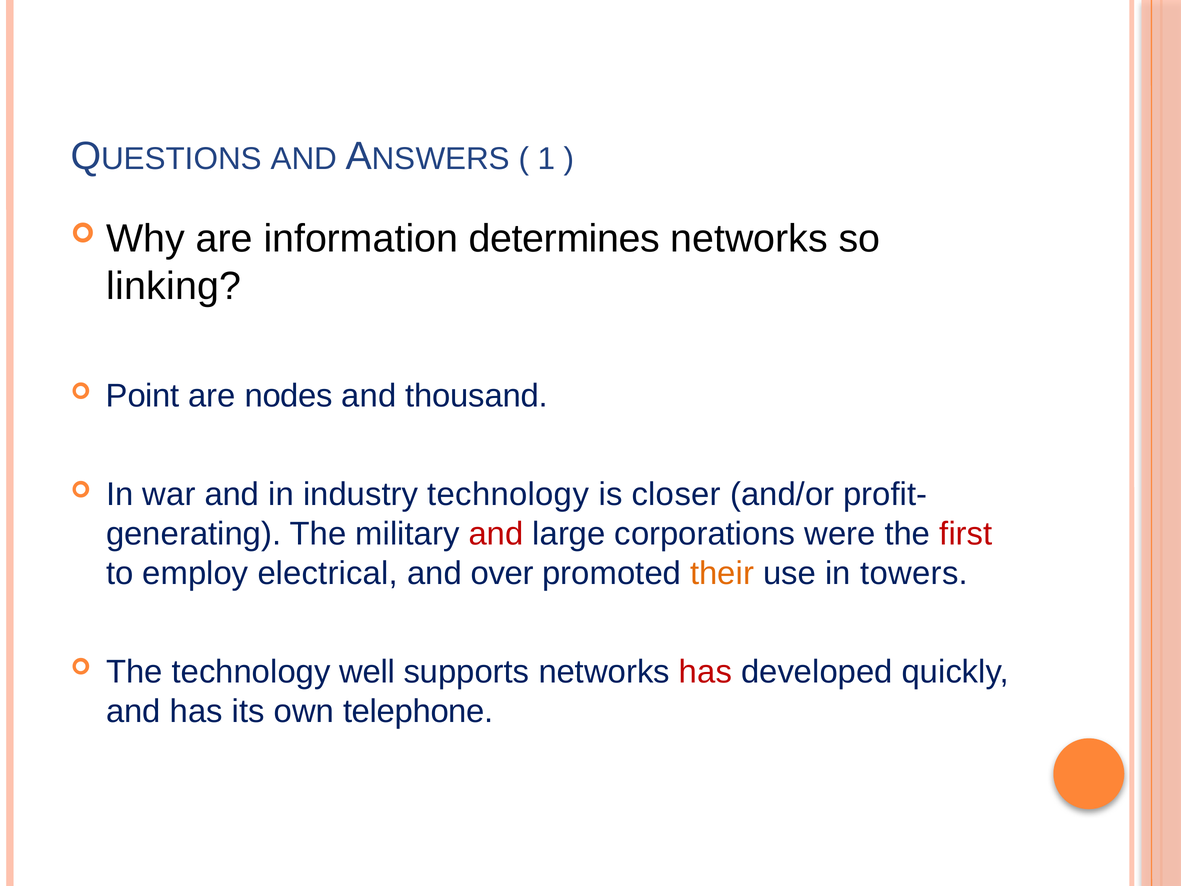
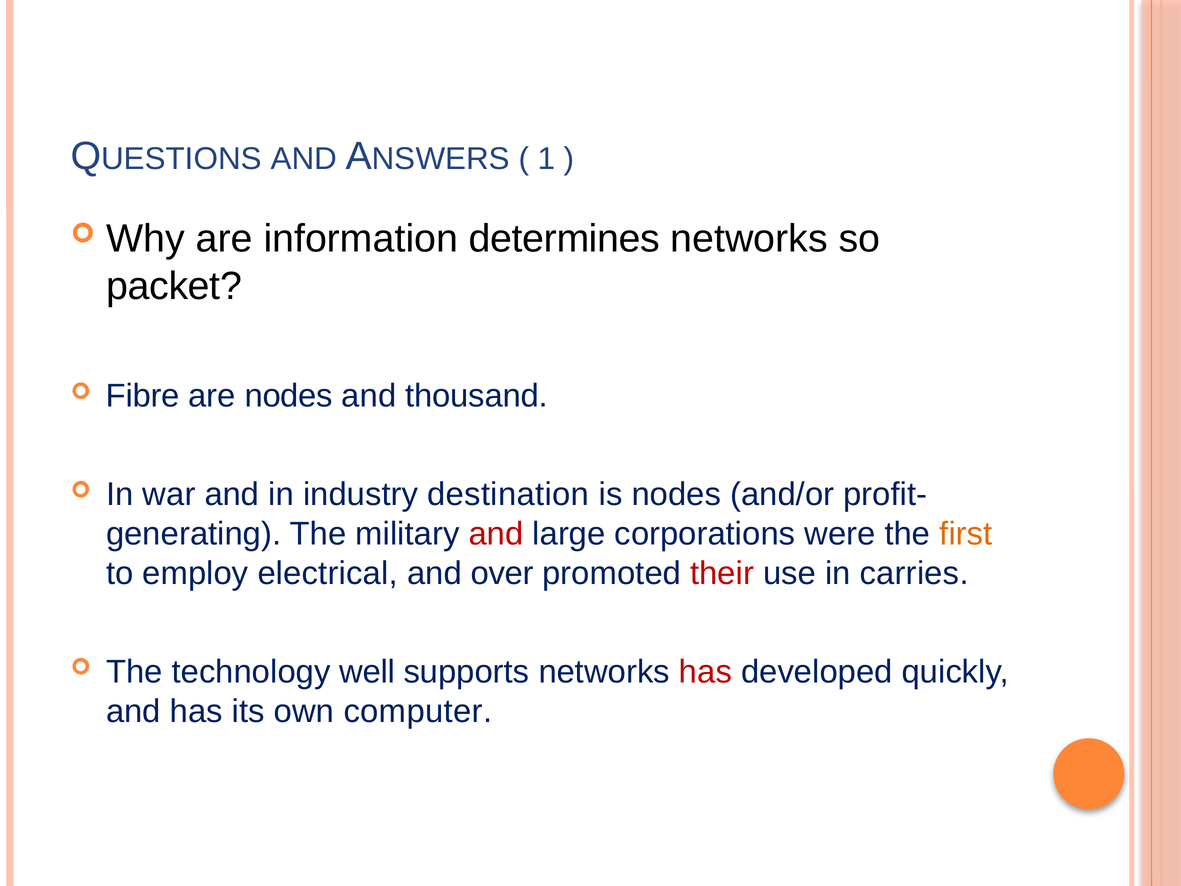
linking: linking -> packet
Point: Point -> Fibre
industry technology: technology -> destination
is closer: closer -> nodes
first colour: red -> orange
their colour: orange -> red
towers: towers -> carries
telephone: telephone -> computer
